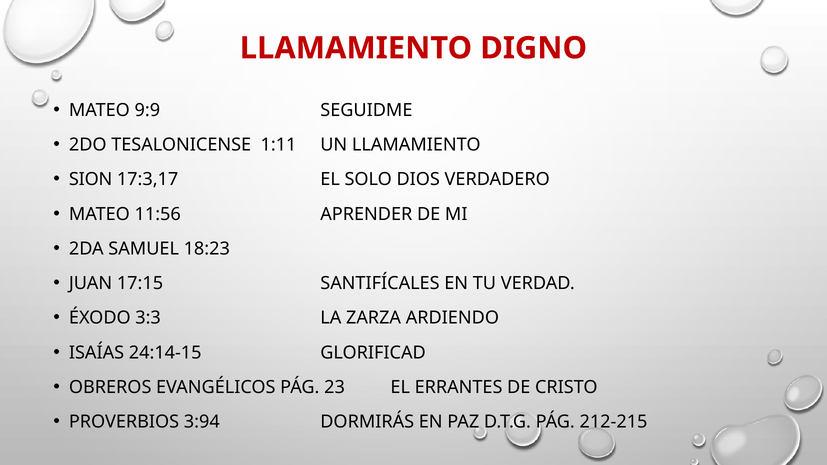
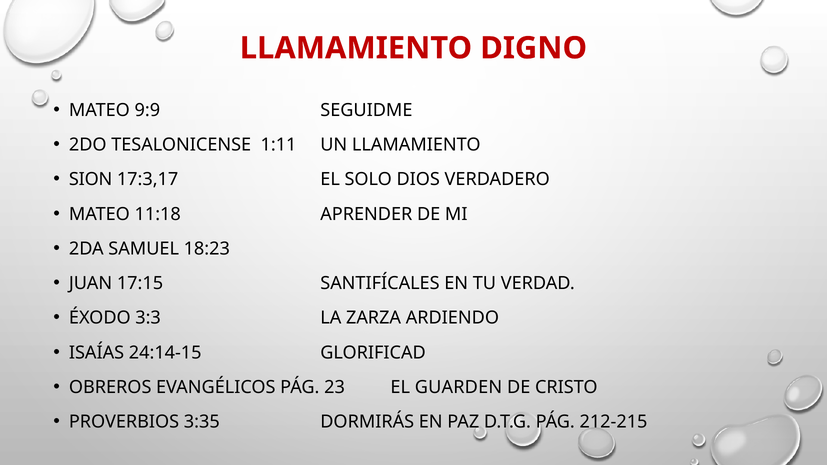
11:56: 11:56 -> 11:18
ERRANTES: ERRANTES -> GUARDEN
3:94: 3:94 -> 3:35
